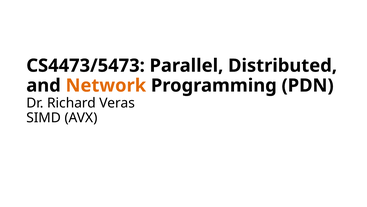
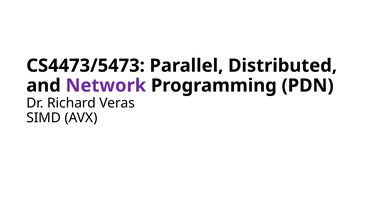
Network colour: orange -> purple
